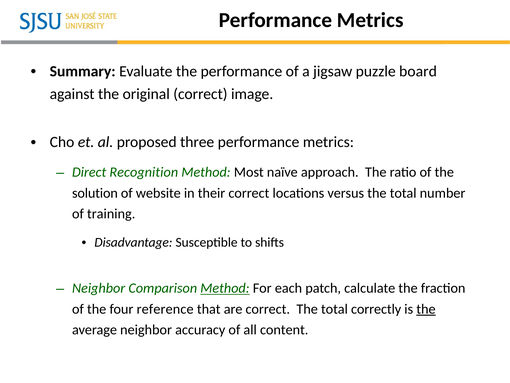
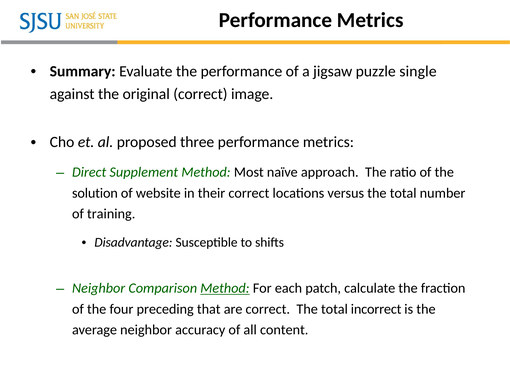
board: board -> single
Recognition: Recognition -> Supplement
reference: reference -> preceding
correctly: correctly -> incorrect
the at (426, 309) underline: present -> none
